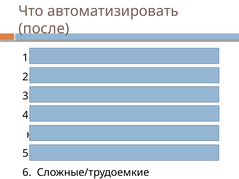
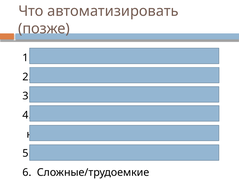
после: после -> позже
